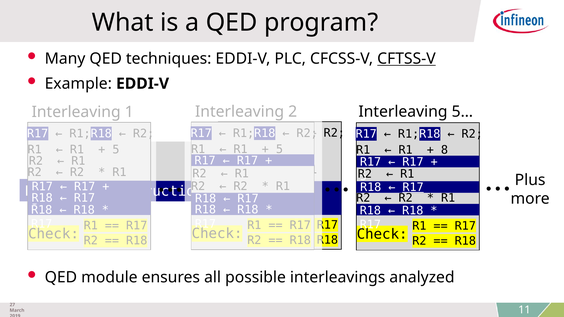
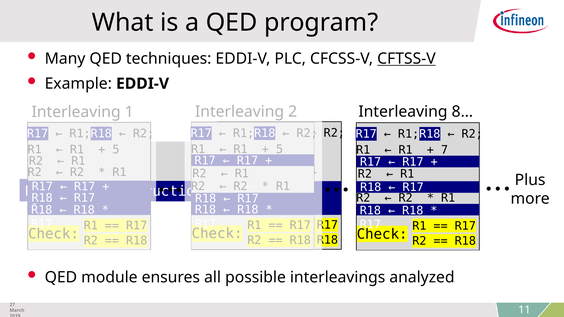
5…: 5… -> 8…
8: 8 -> 7
R17 at (413, 187) underline: present -> none
